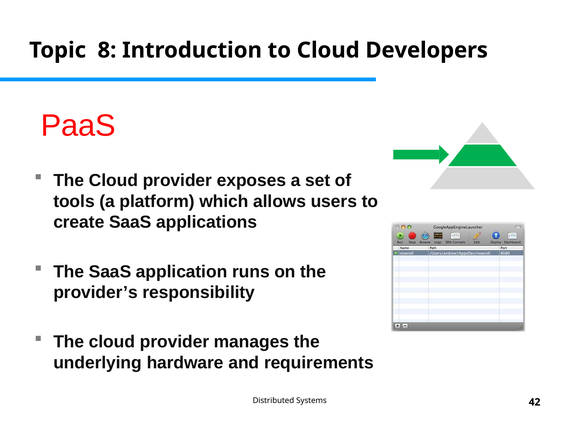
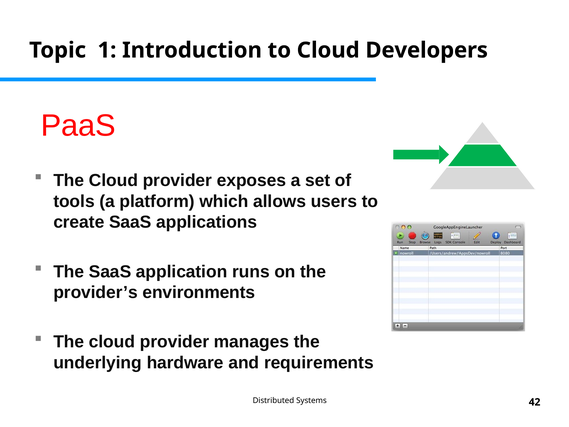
8: 8 -> 1
responsibility: responsibility -> environments
